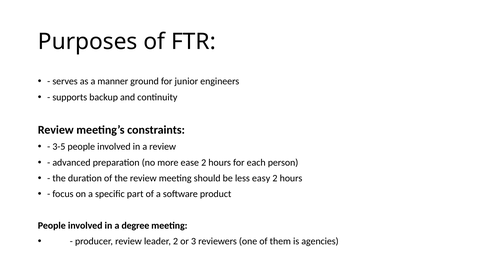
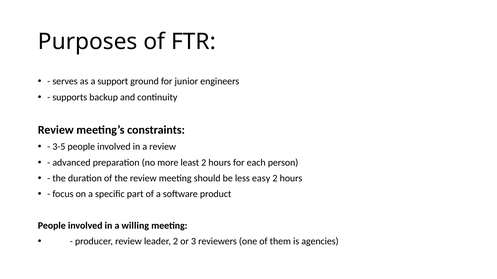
manner: manner -> support
ease: ease -> least
degree: degree -> willing
